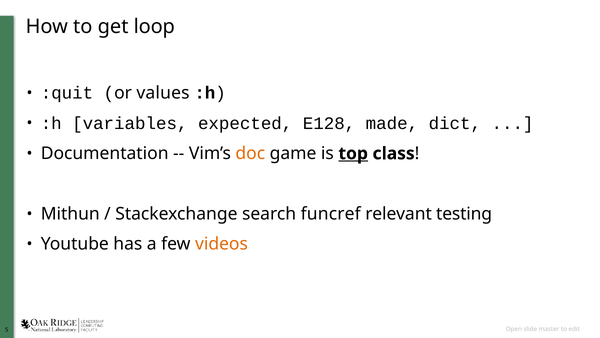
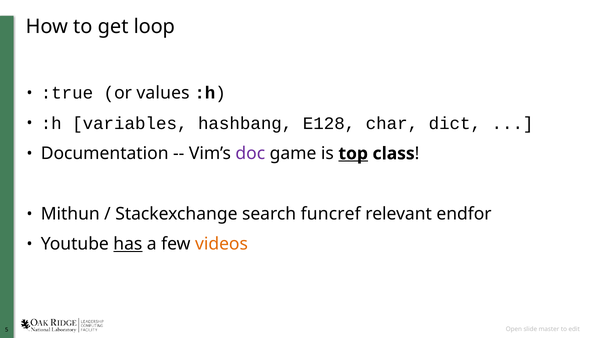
:quit: :quit -> :true
expected: expected -> hashbang
made: made -> char
doc colour: orange -> purple
testing: testing -> endfor
has underline: none -> present
